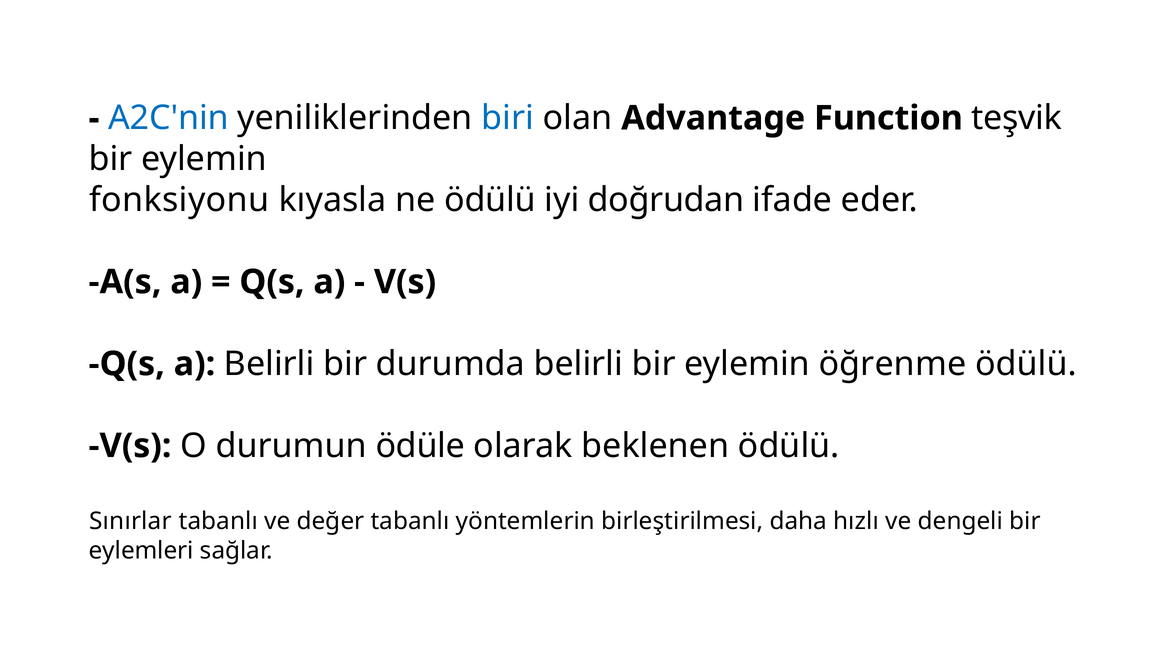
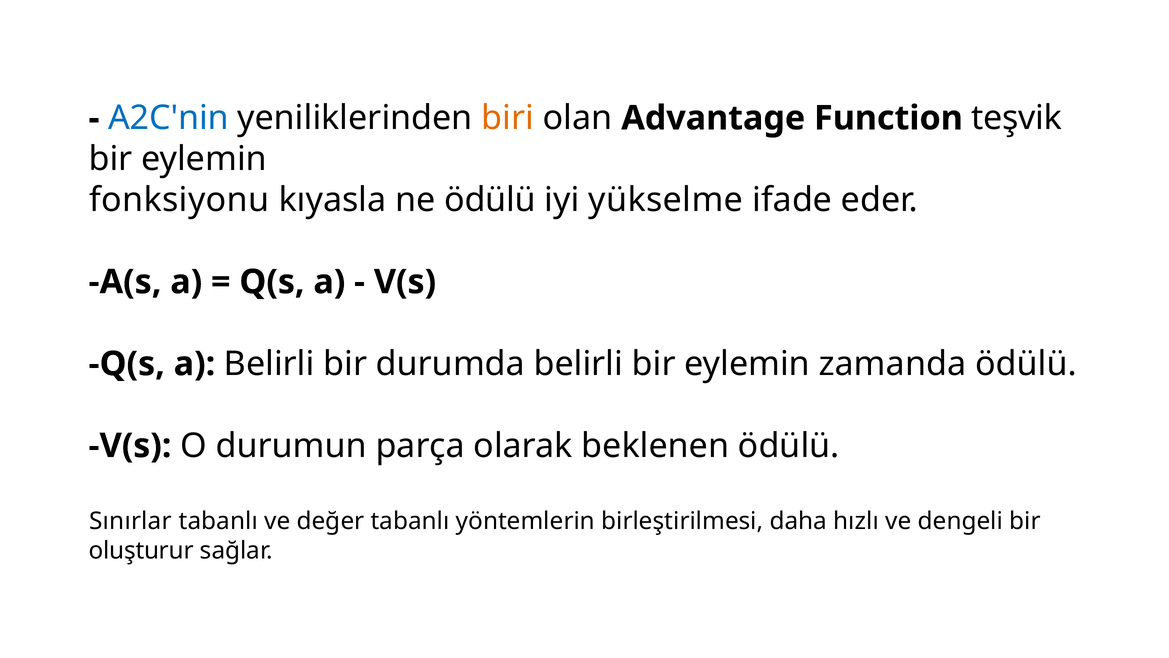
biri colour: blue -> orange
doğrudan: doğrudan -> yükselme
öğrenme: öğrenme -> zamanda
ödüle: ödüle -> parça
eylemleri: eylemleri -> oluşturur
